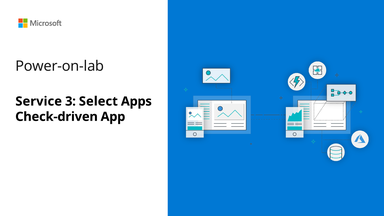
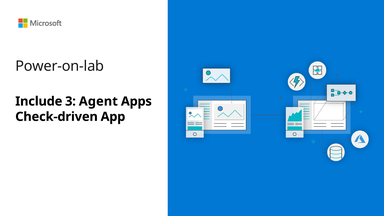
Service: Service -> Include
Select: Select -> Agent
